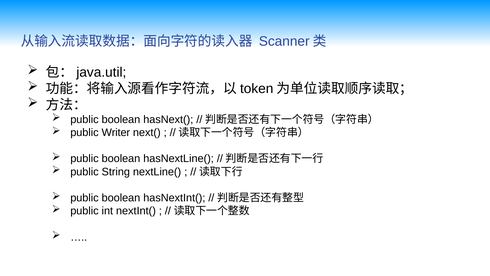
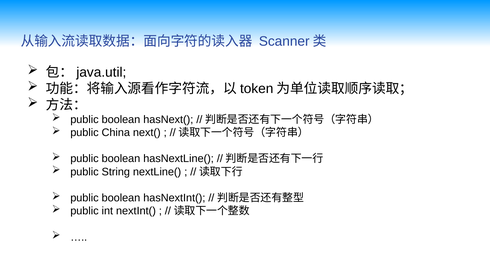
Writer: Writer -> China
